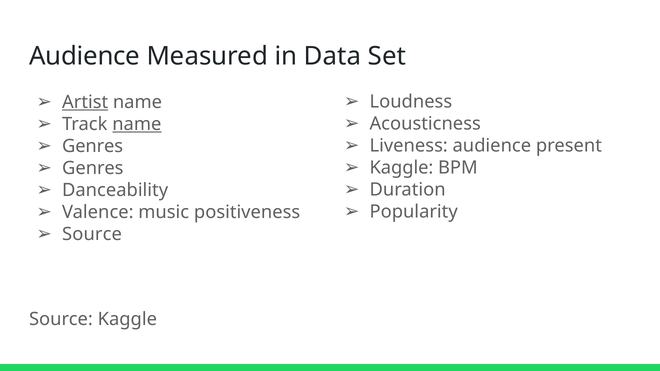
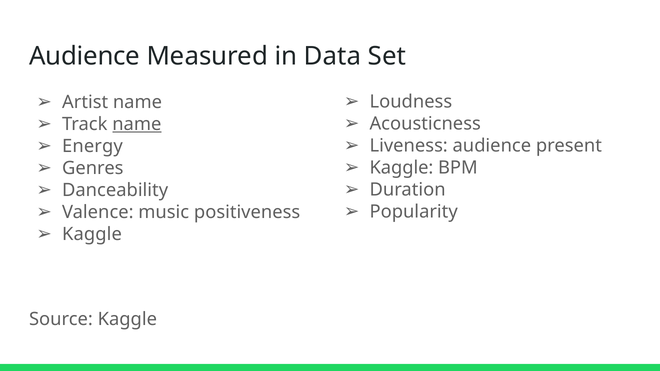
Artist underline: present -> none
Genres at (93, 146): Genres -> Energy
Source at (92, 234): Source -> Kaggle
